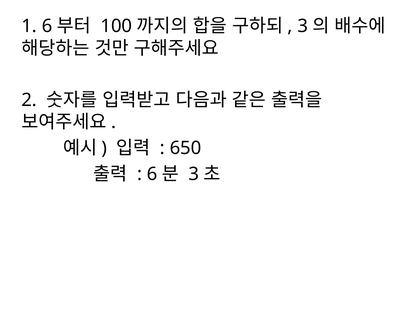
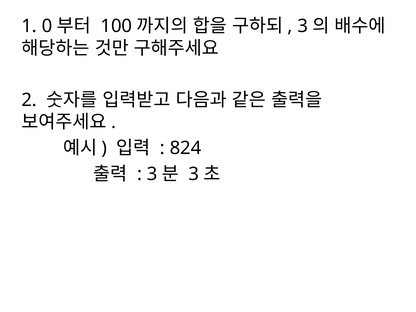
1 6: 6 -> 0
650: 650 -> 824
6 at (152, 174): 6 -> 3
